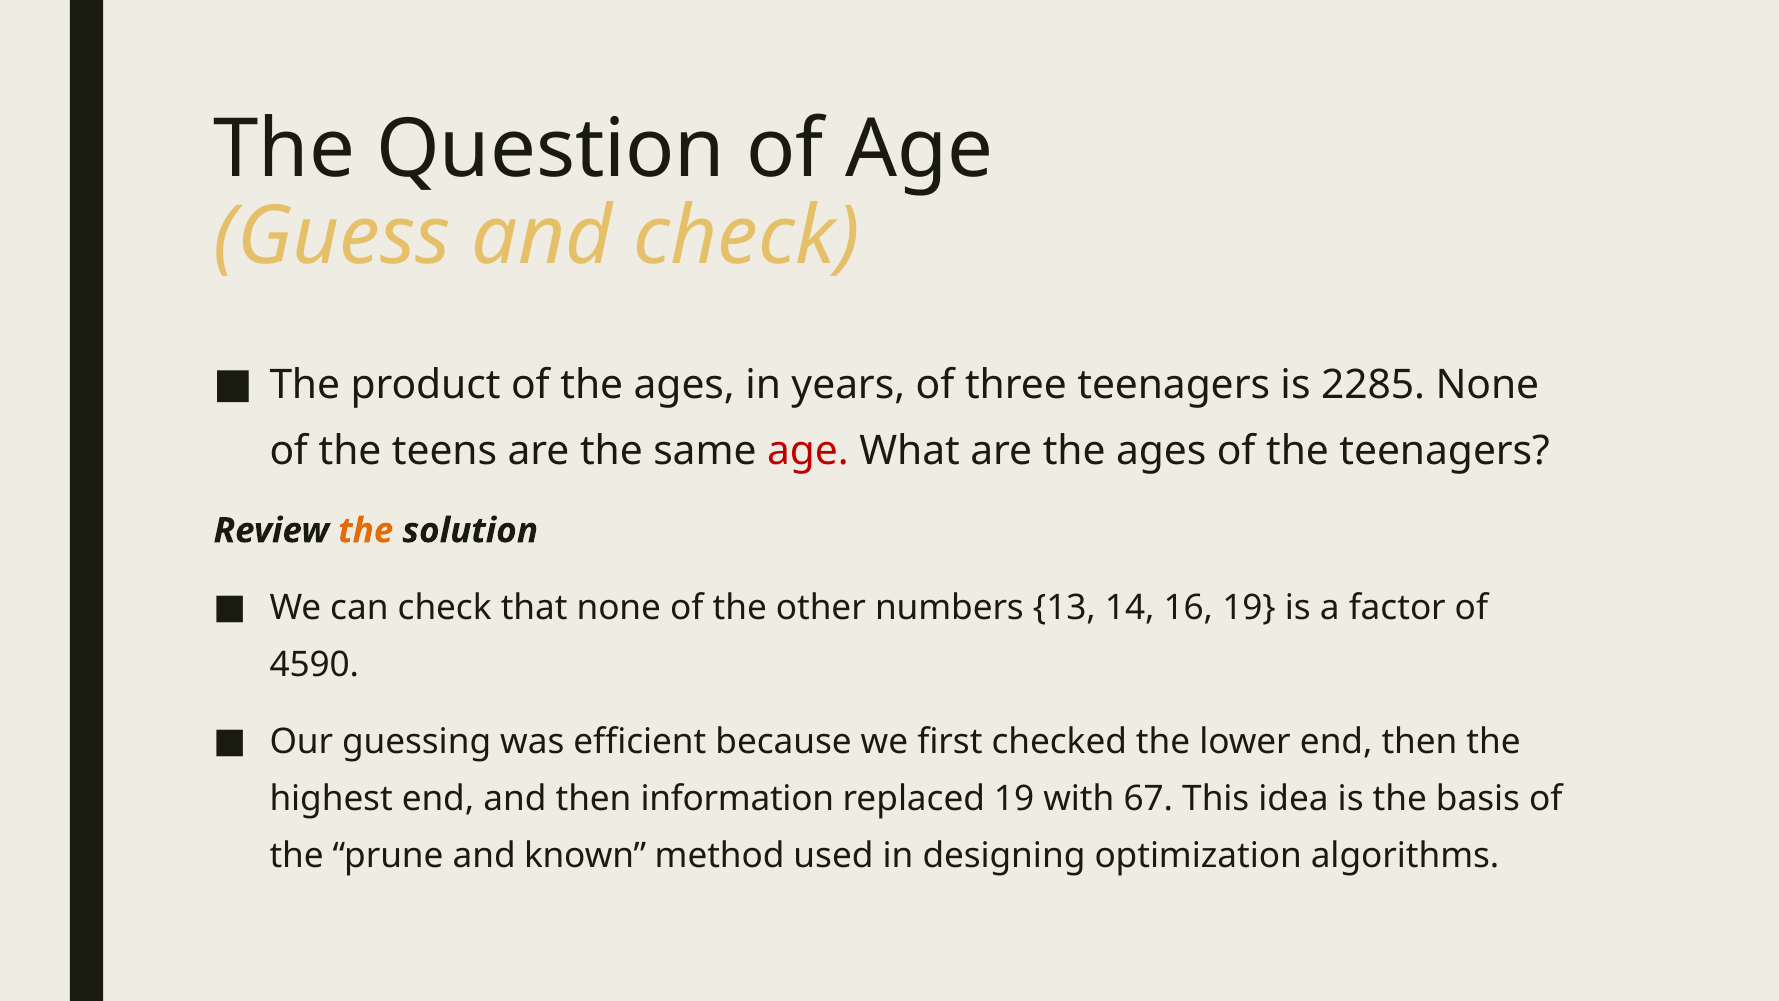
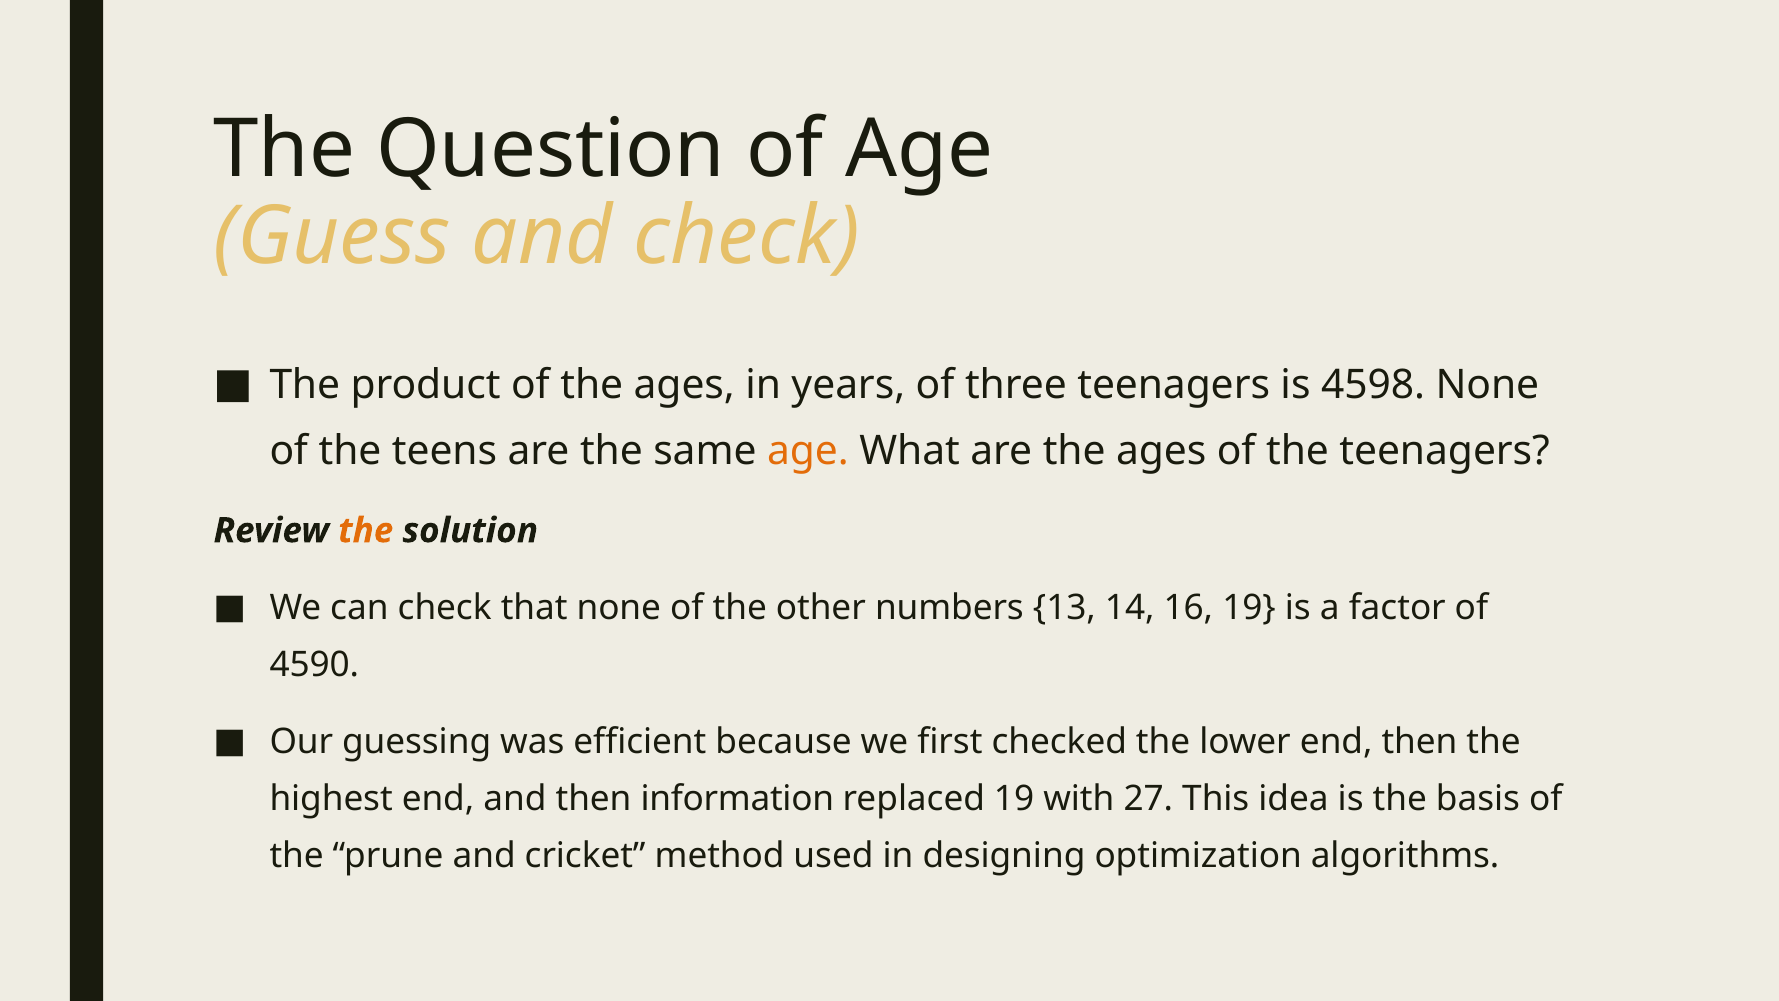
2285: 2285 -> 4598
age at (808, 451) colour: red -> orange
67: 67 -> 27
known: known -> cricket
